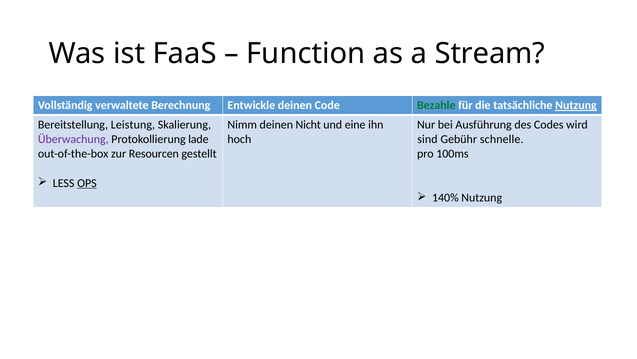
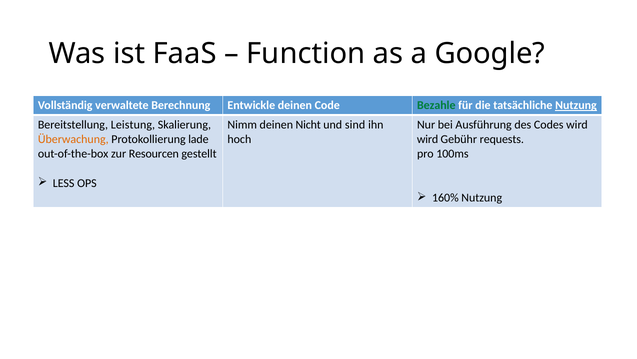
Stream: Stream -> Google
eine: eine -> sind
Überwachung colour: purple -> orange
sind at (427, 139): sind -> wird
schnelle: schnelle -> requests
OPS underline: present -> none
140%: 140% -> 160%
